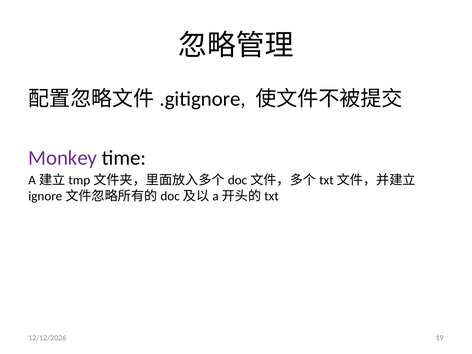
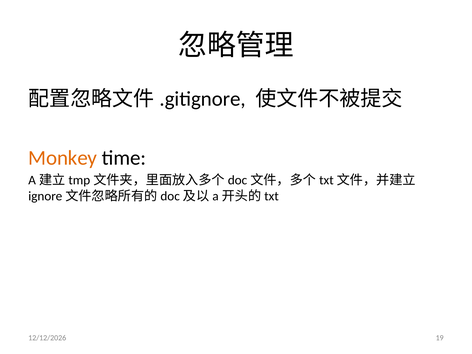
Monkey colour: purple -> orange
